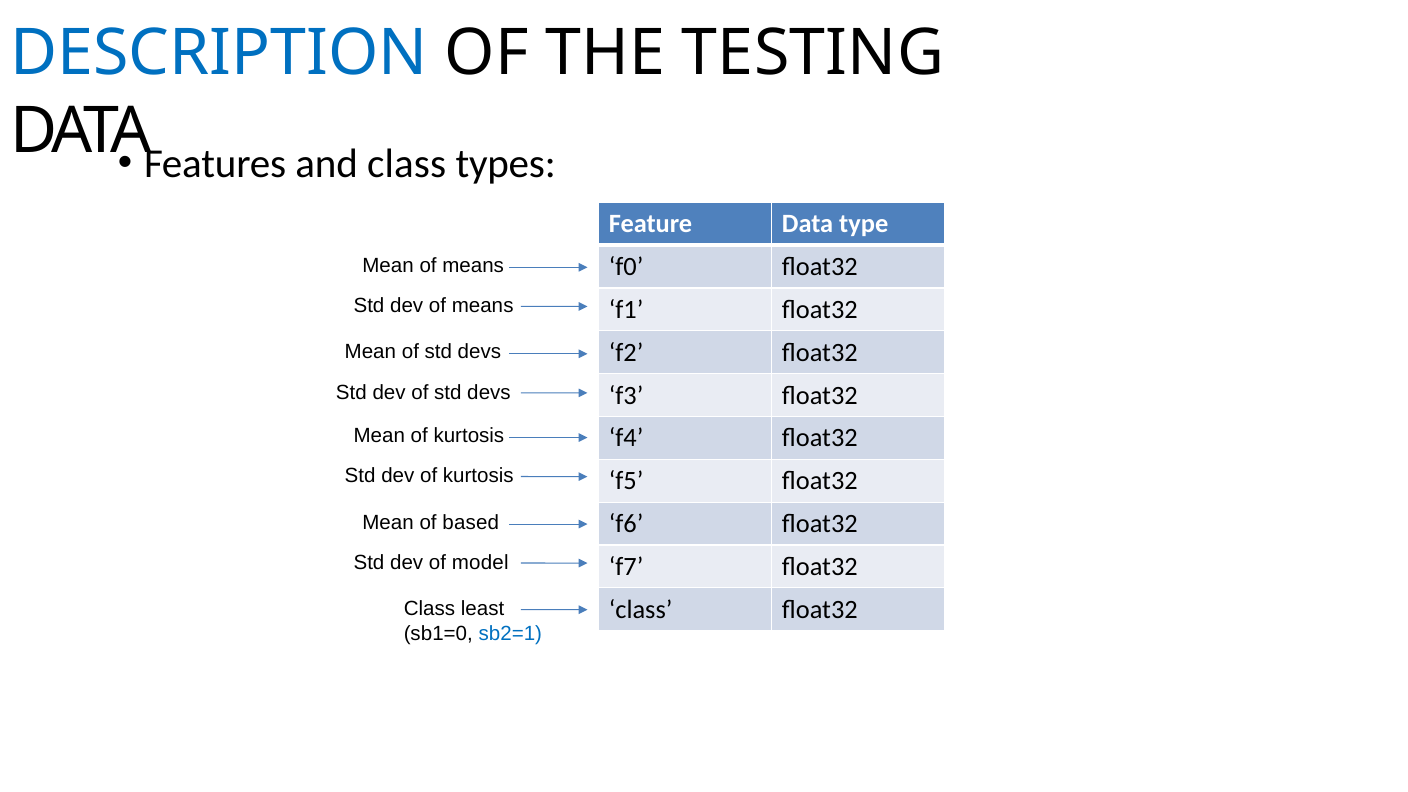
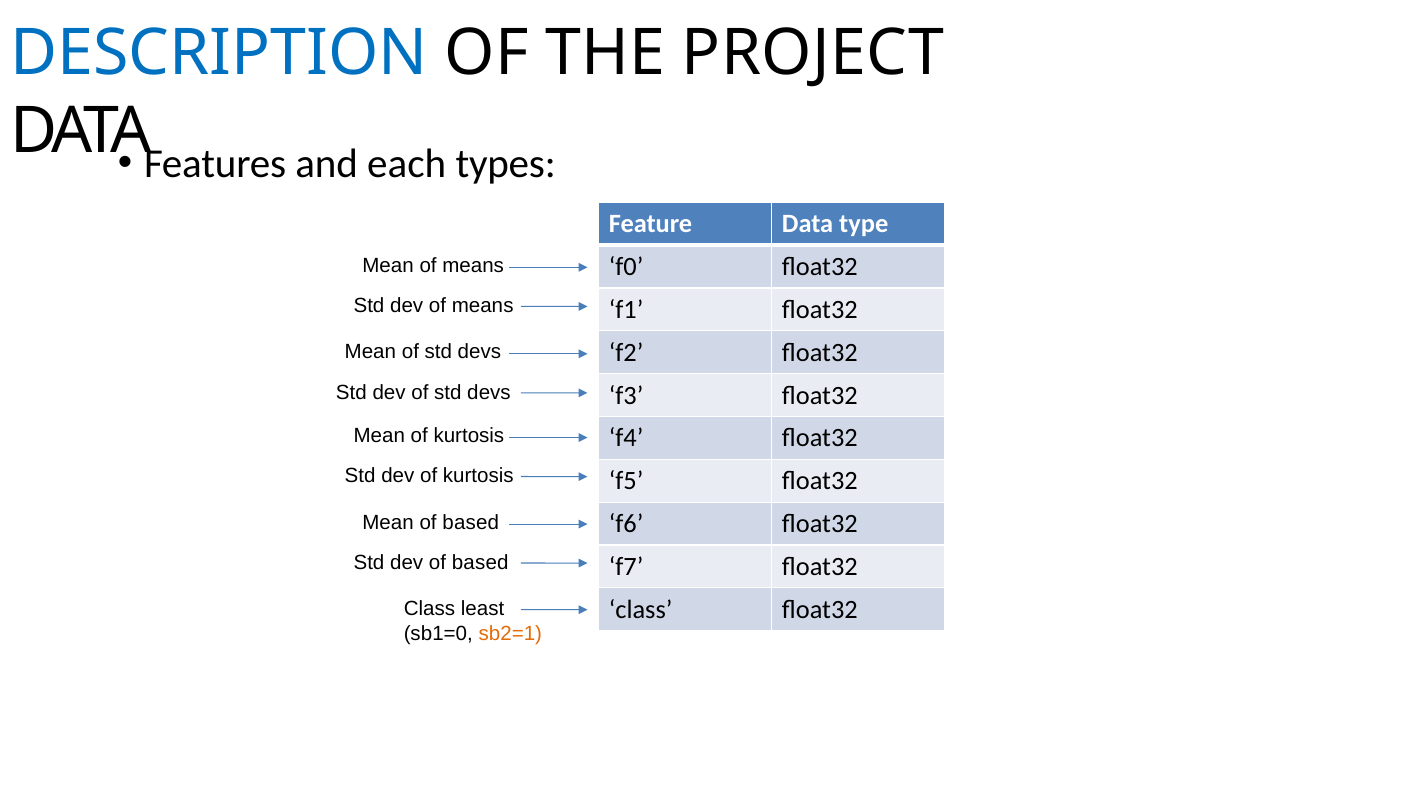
TESTING: TESTING -> PROJECT
and class: class -> each
dev of model: model -> based
sb2=1 colour: blue -> orange
